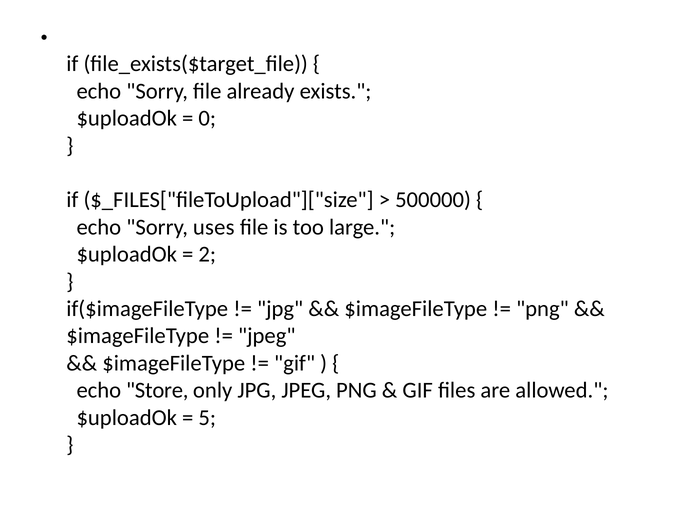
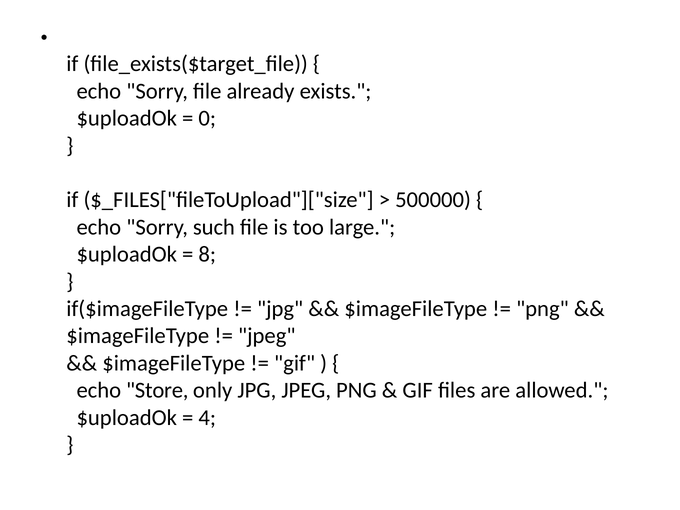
uses: uses -> such
2: 2 -> 8
5: 5 -> 4
